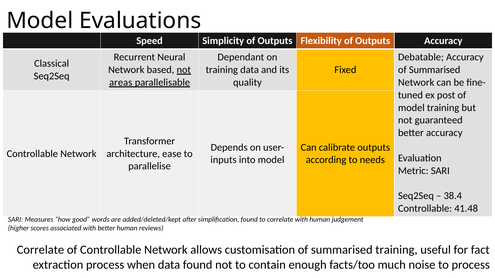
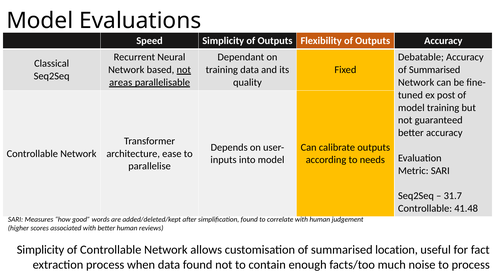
38.4: 38.4 -> 31.7
Correlate at (40, 250): Correlate -> Simplicity
summarised training: training -> location
